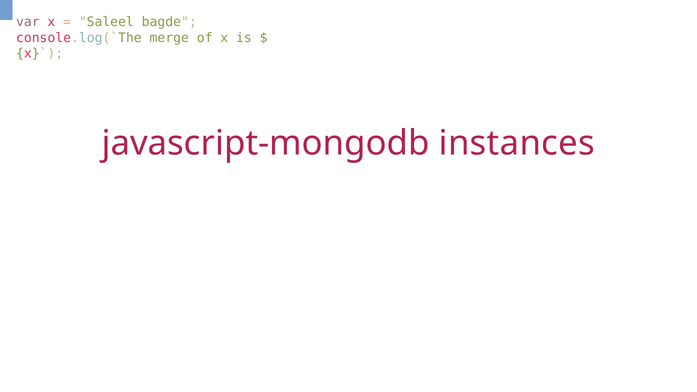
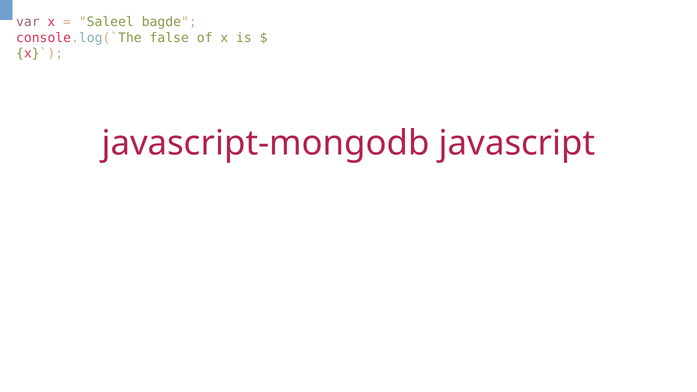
merge: merge -> false
instances: instances -> javascript
